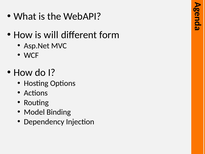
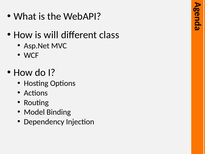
form: form -> class
